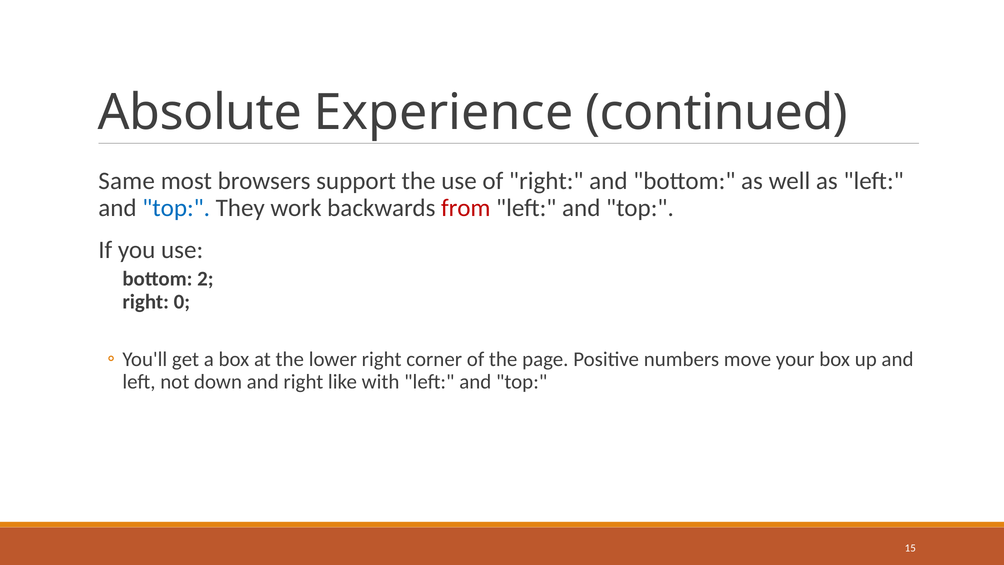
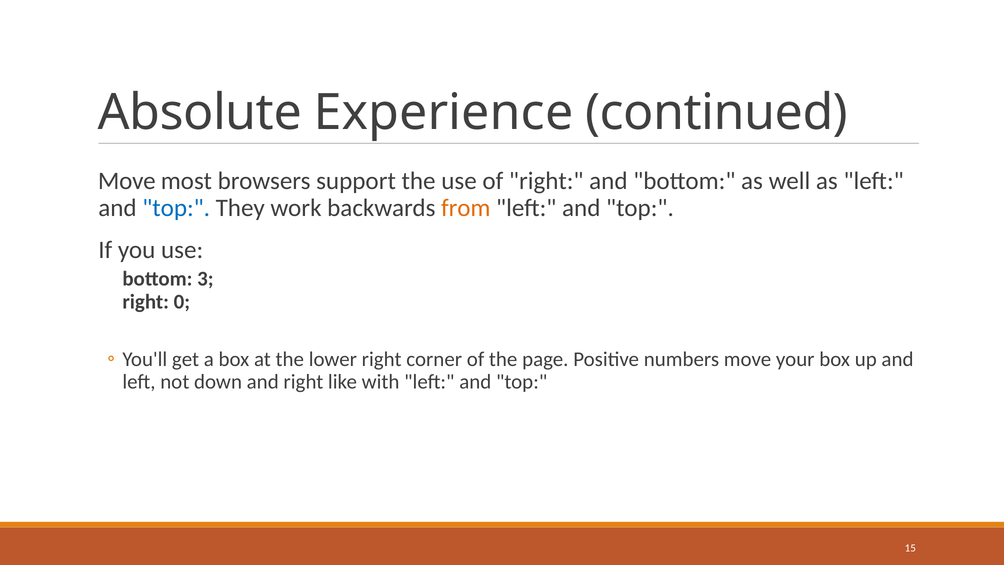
Same at (127, 181): Same -> Move
from colour: red -> orange
2: 2 -> 3
